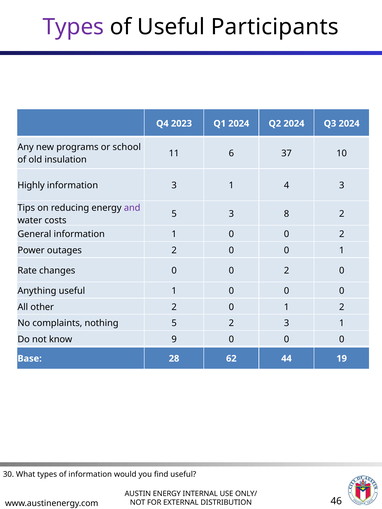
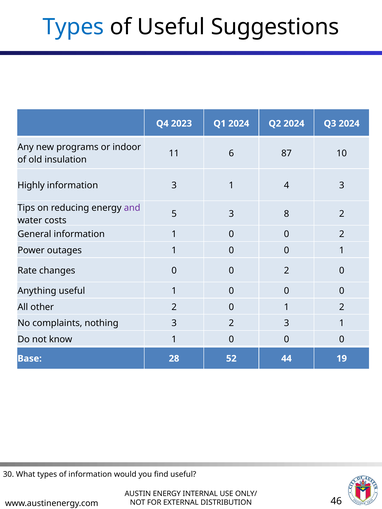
Types at (73, 27) colour: purple -> blue
Participants: Participants -> Suggestions
school: school -> indoor
37: 37 -> 87
outages 2: 2 -> 1
nothing 5: 5 -> 3
know 9: 9 -> 1
62: 62 -> 52
